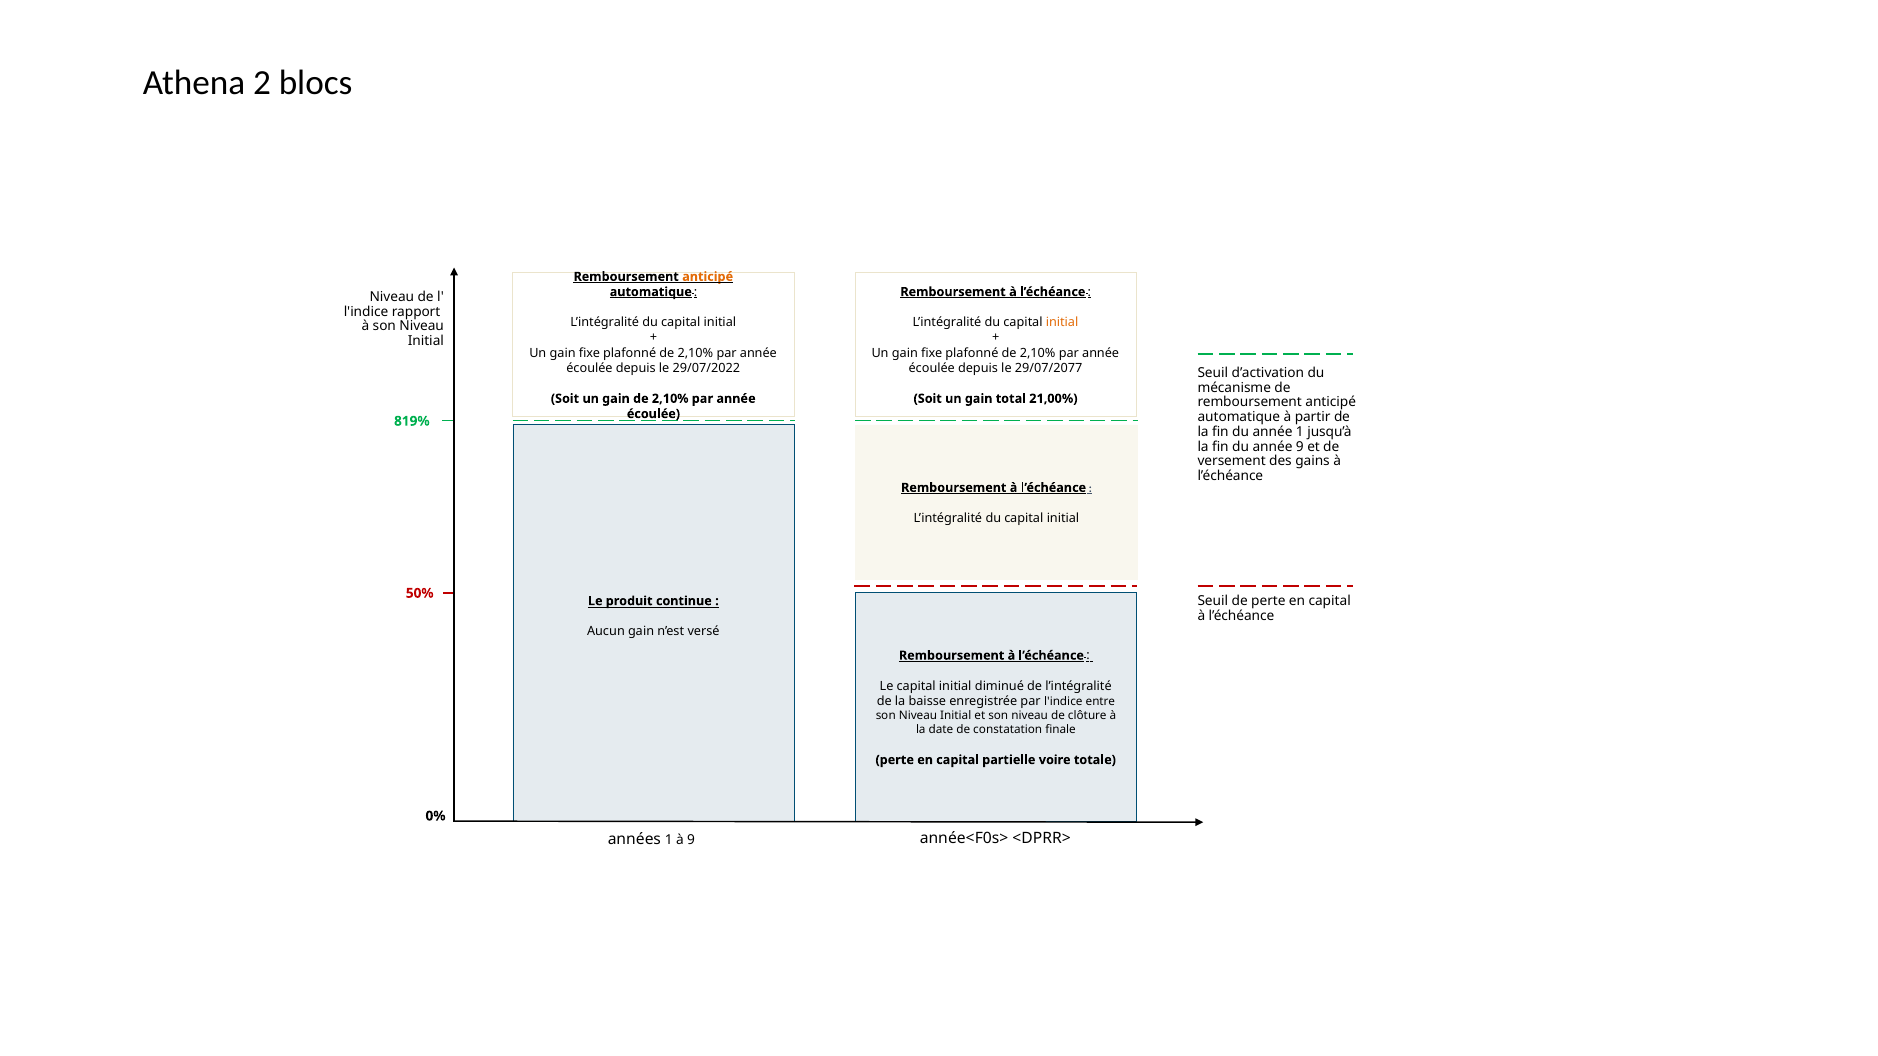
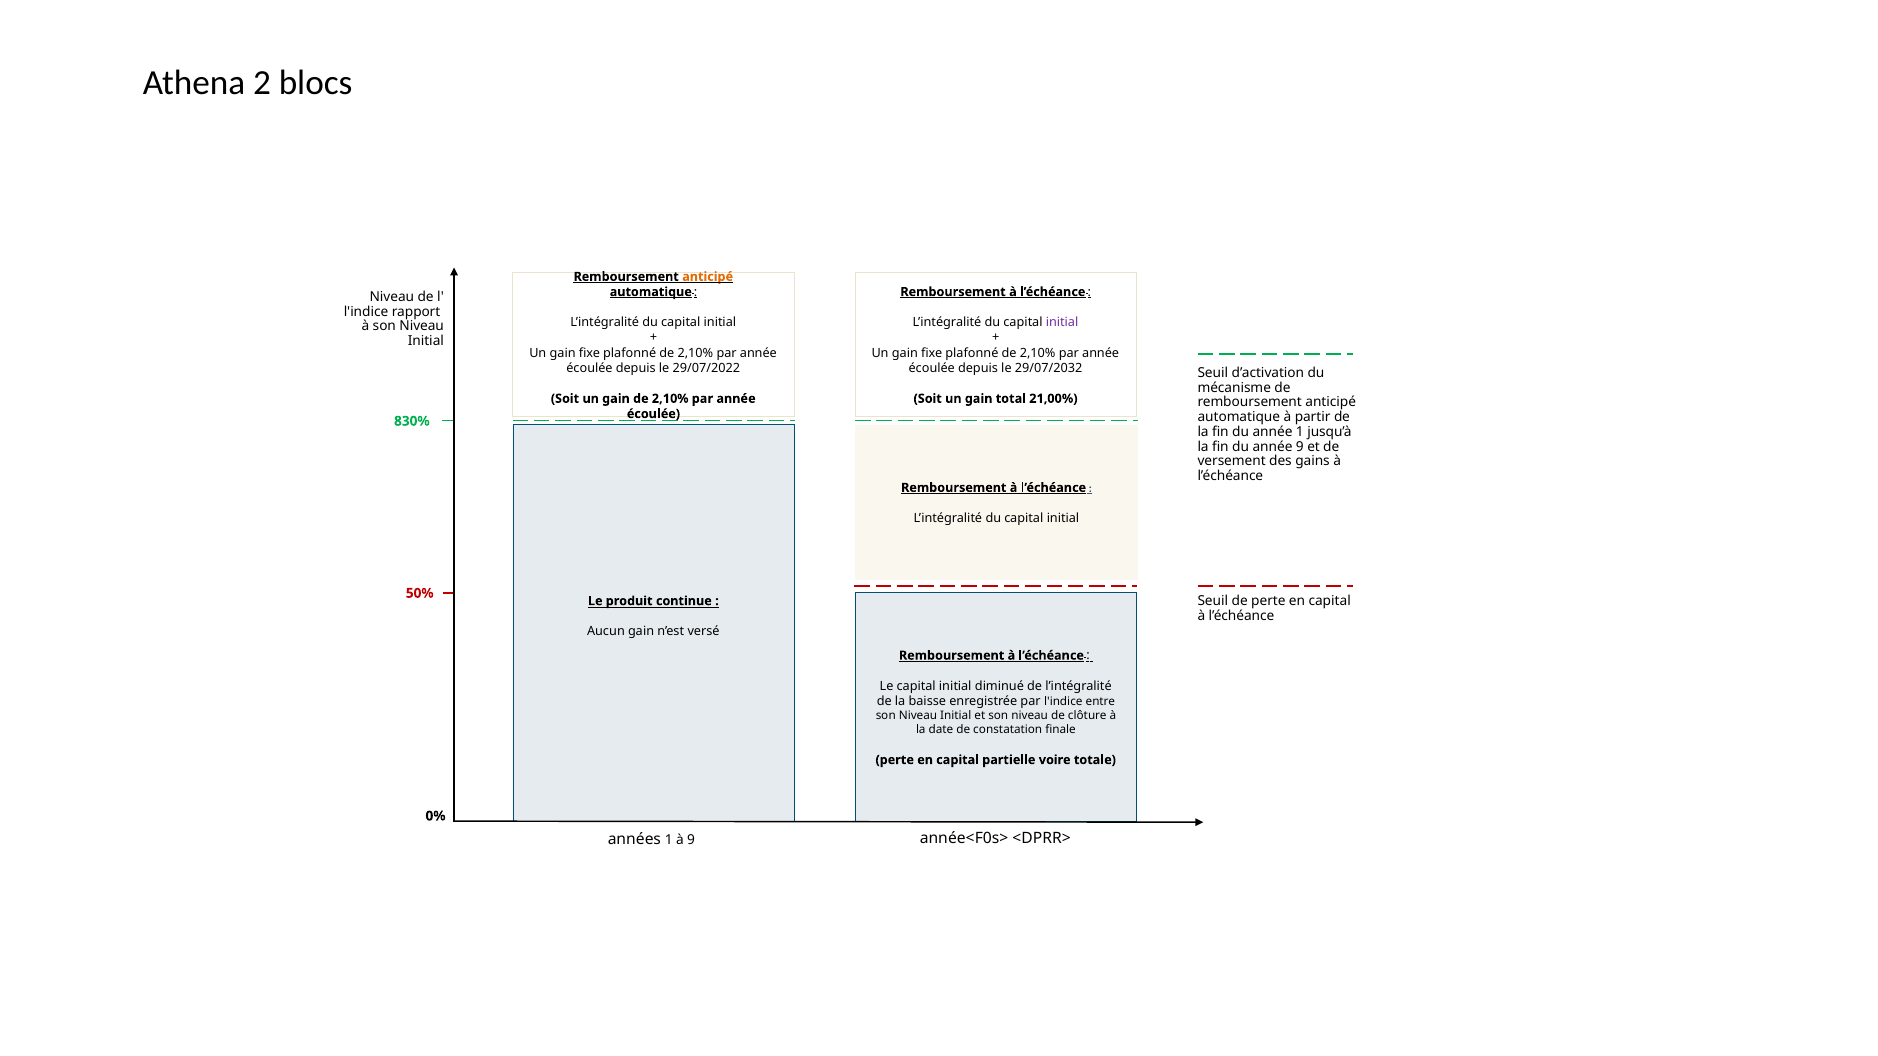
initial at (1062, 322) colour: orange -> purple
29/07/2077: 29/07/2077 -> 29/07/2032
819%: 819% -> 830%
